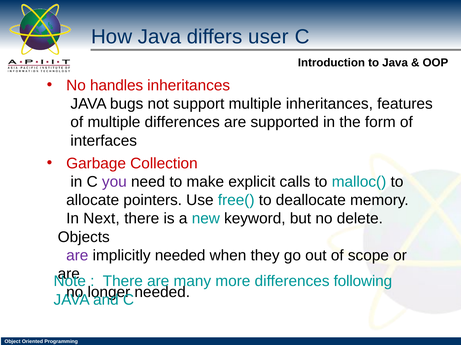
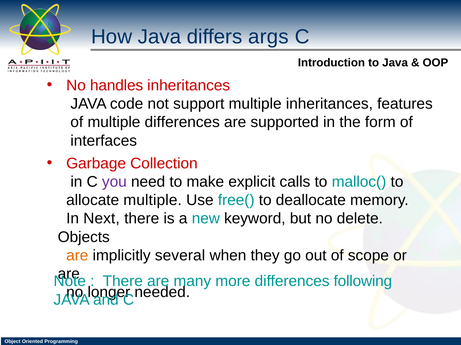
user: user -> args
bugs: bugs -> code
allocate pointers: pointers -> multiple
are at (77, 256) colour: purple -> orange
implicitly needed: needed -> several
